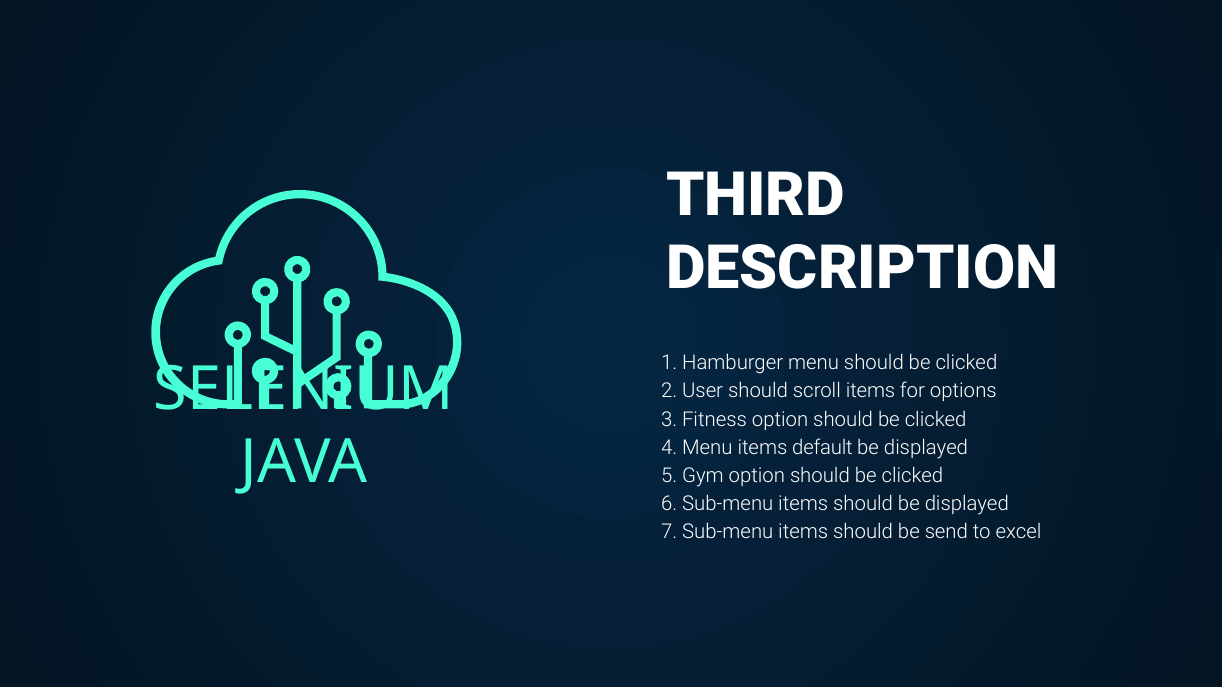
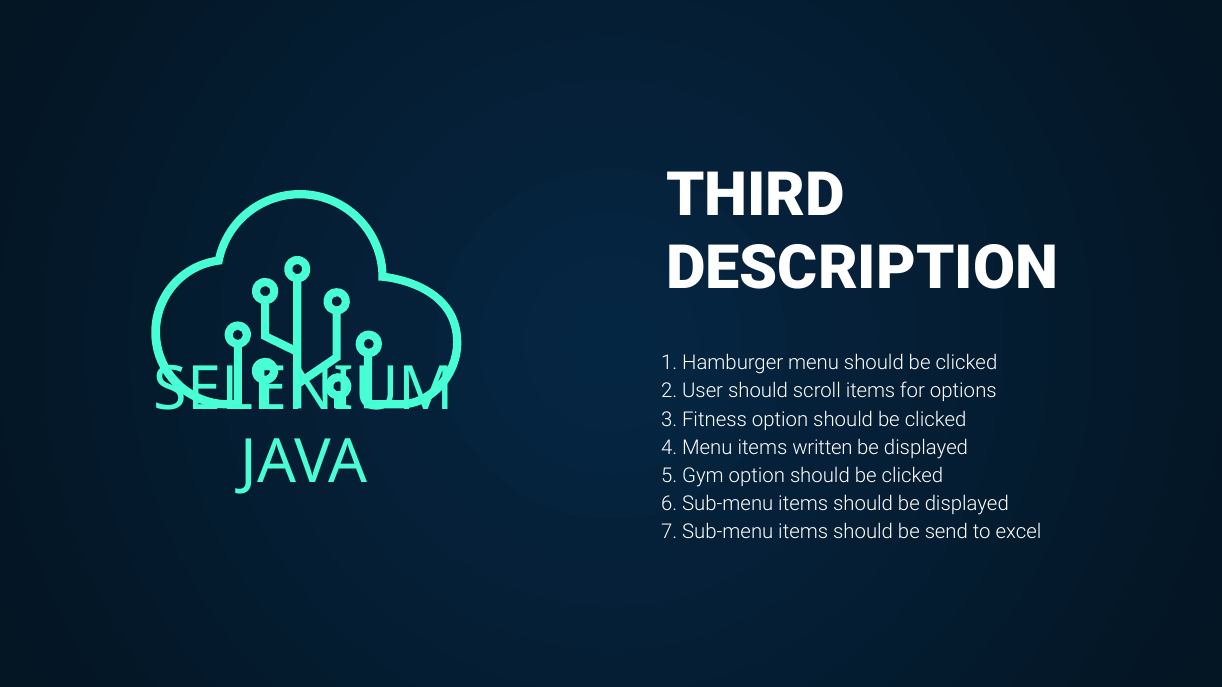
default: default -> written
